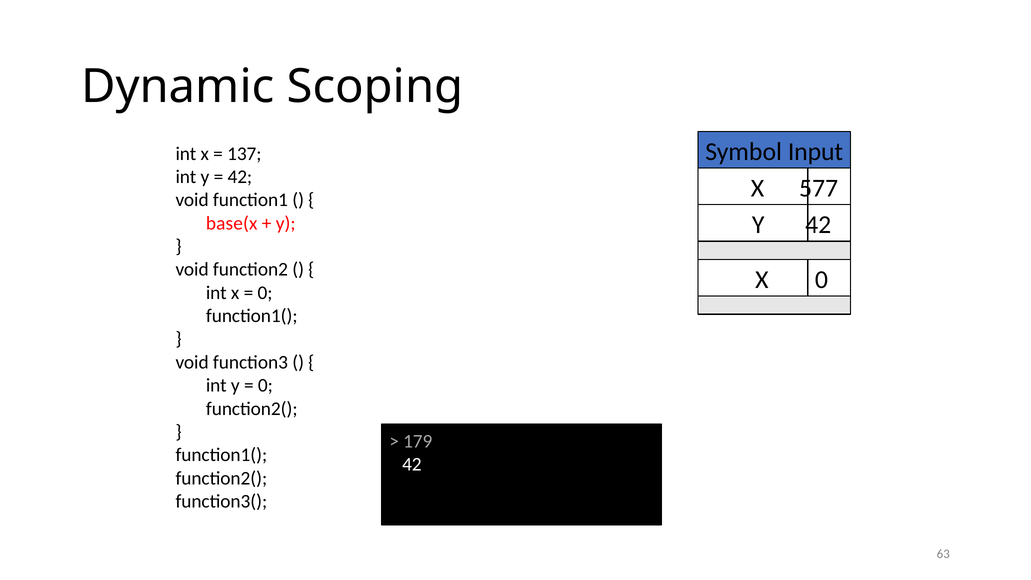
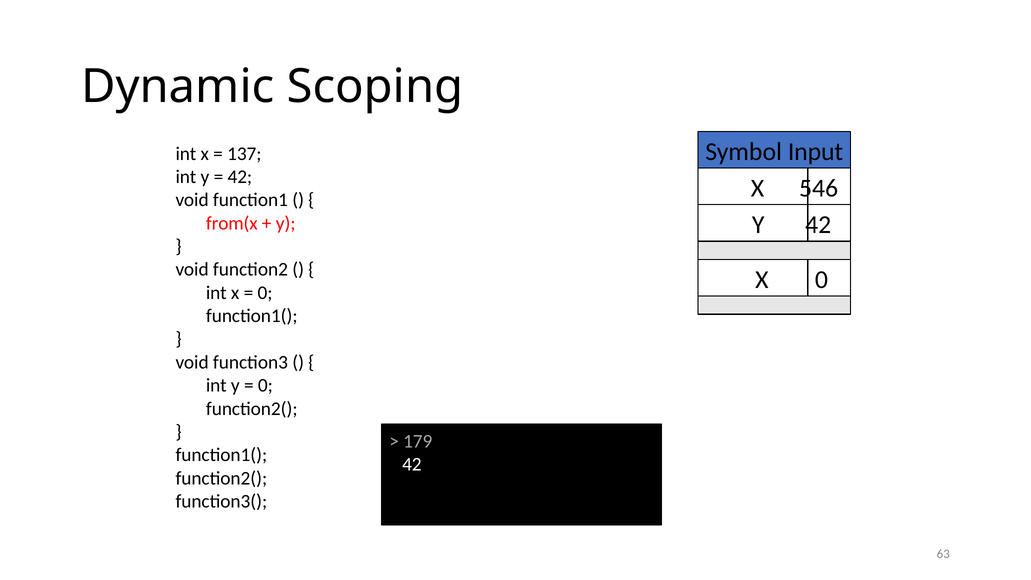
577: 577 -> 546
base(x: base(x -> from(x
